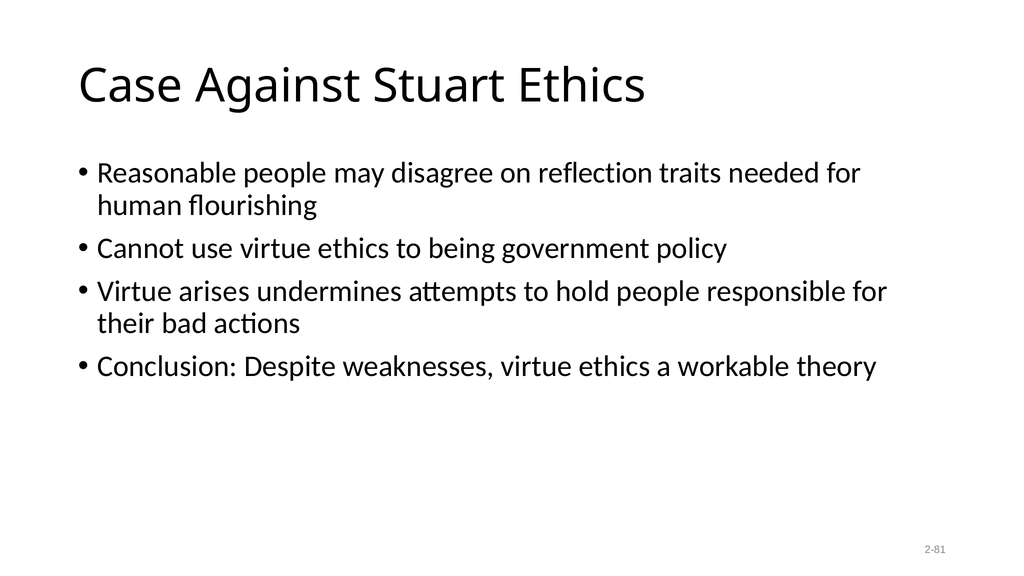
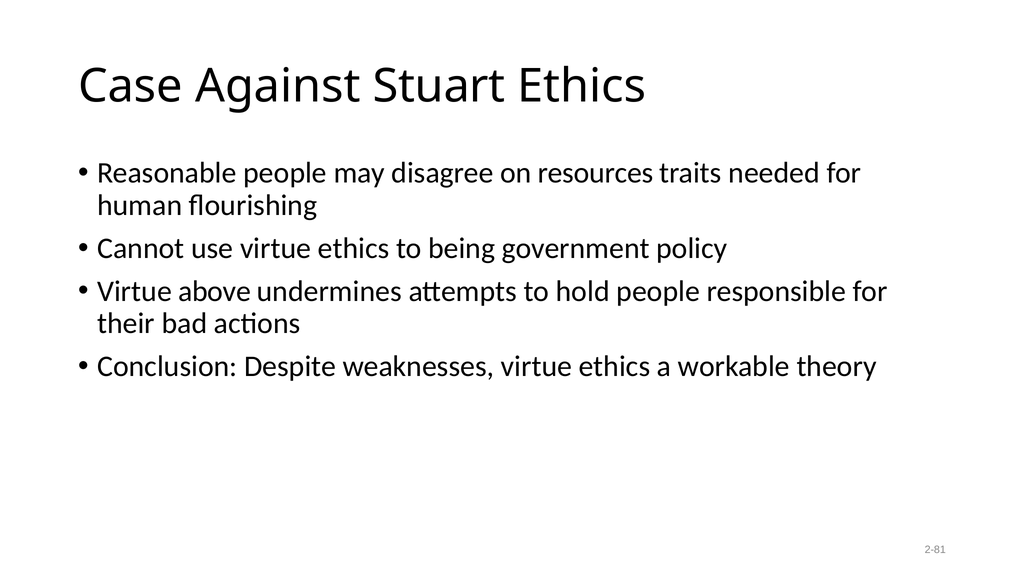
reflection: reflection -> resources
arises: arises -> above
